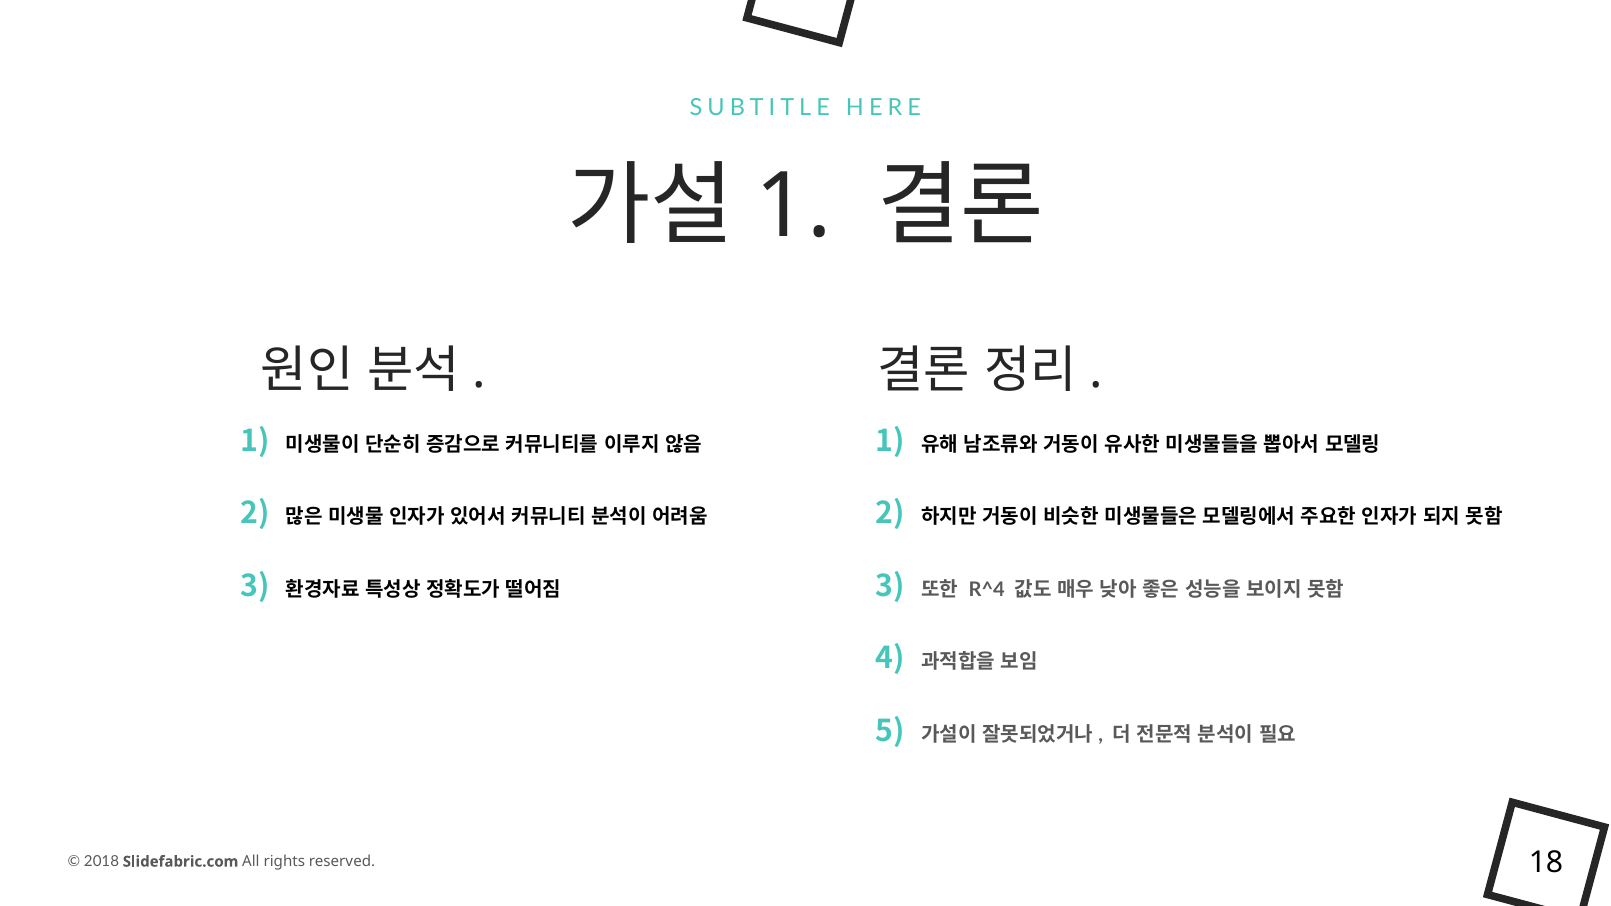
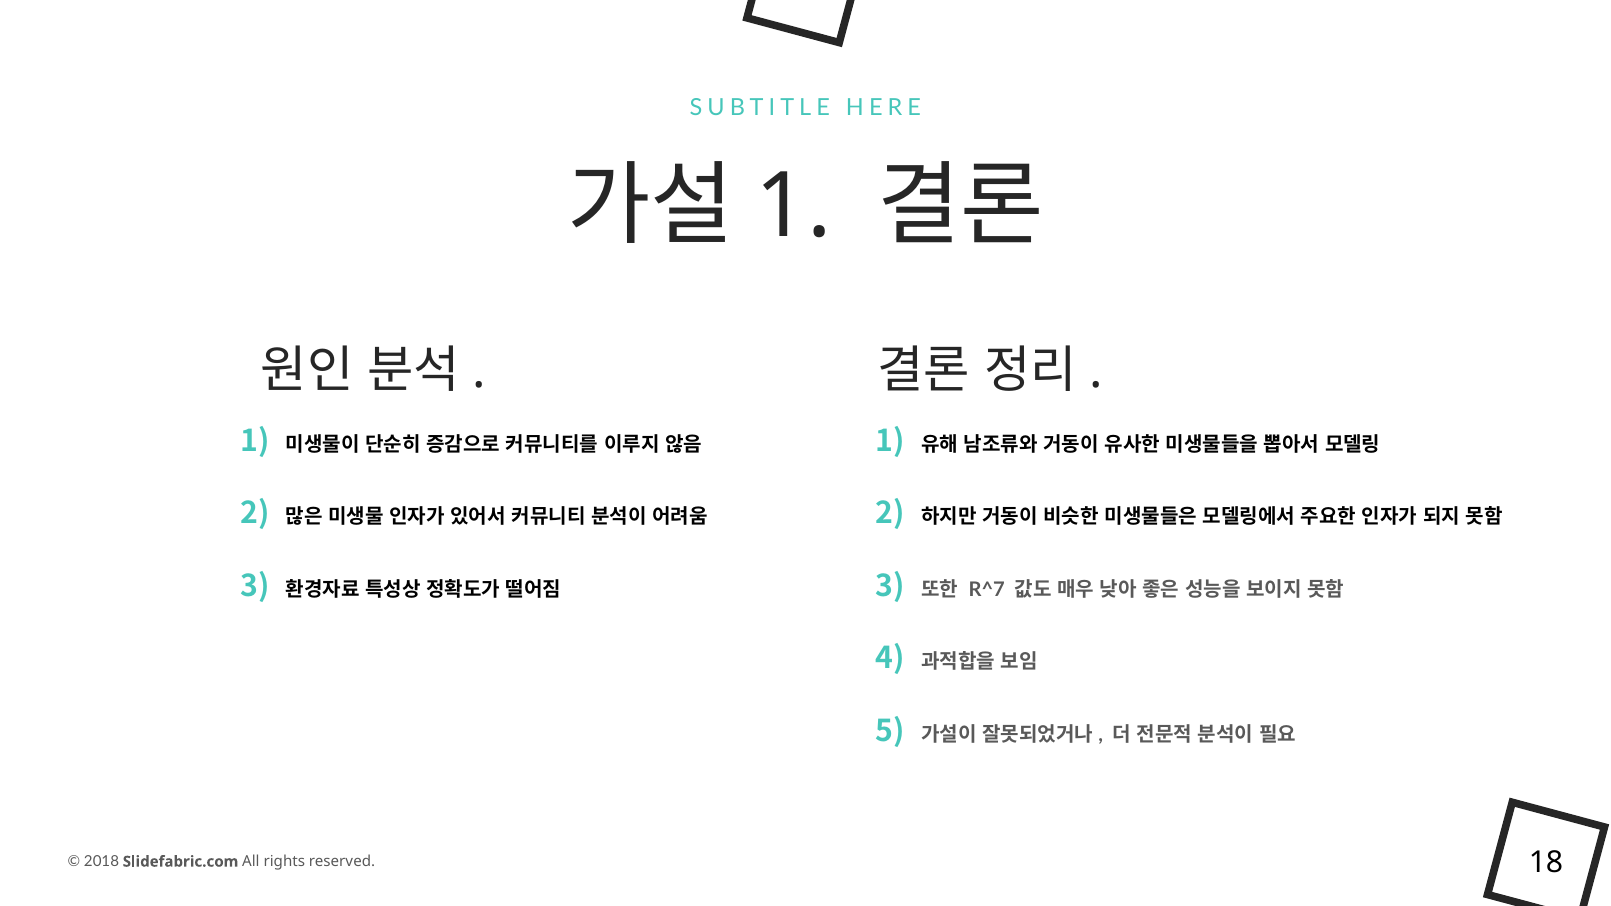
R^4: R^4 -> R^7
